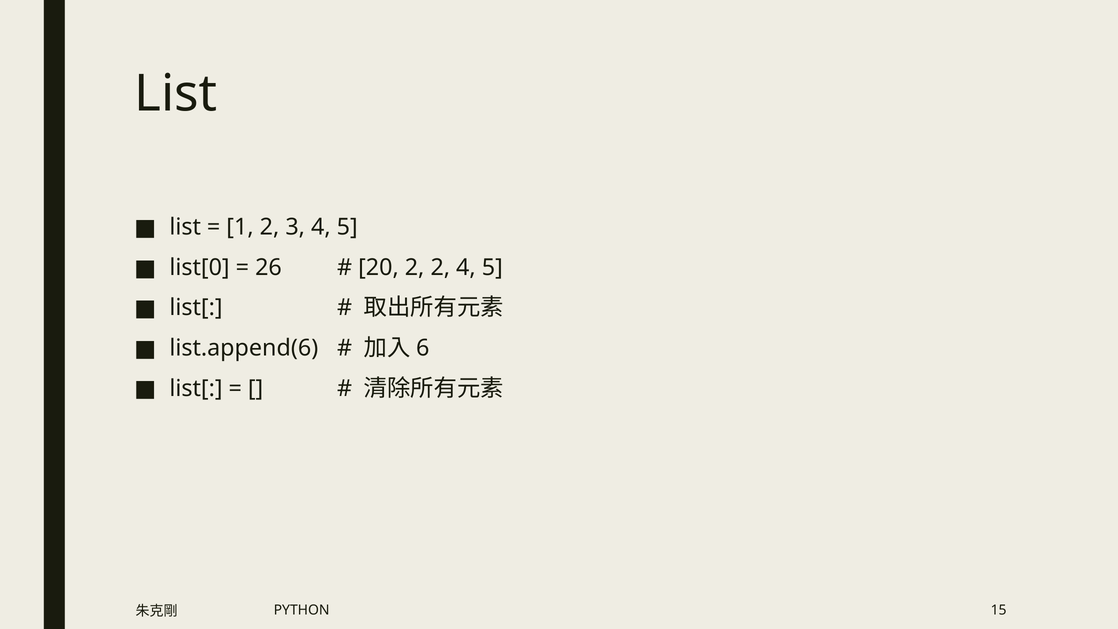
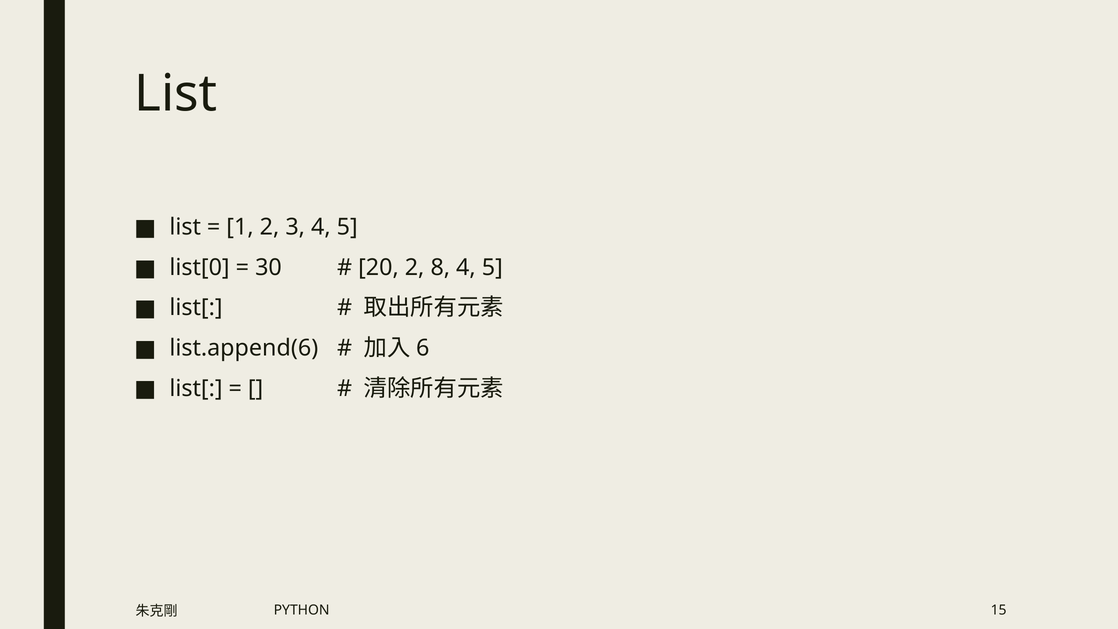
26: 26 -> 30
2 2: 2 -> 8
